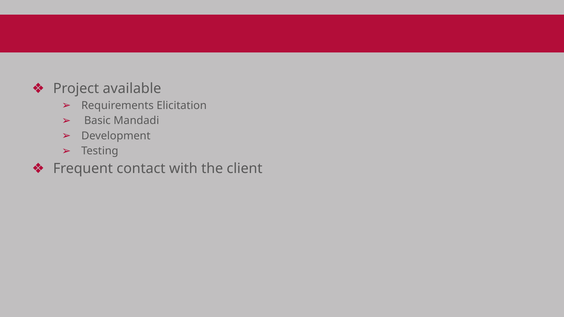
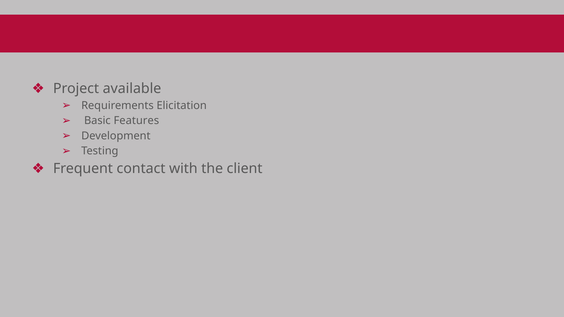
Mandadi: Mandadi -> Features
